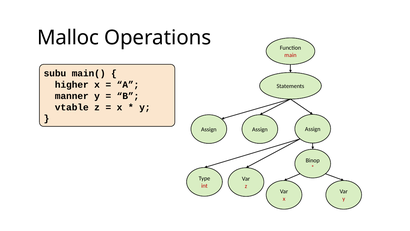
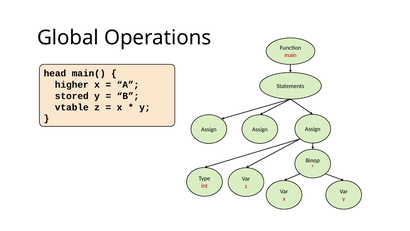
Malloc: Malloc -> Global
subu: subu -> head
manner: manner -> stored
